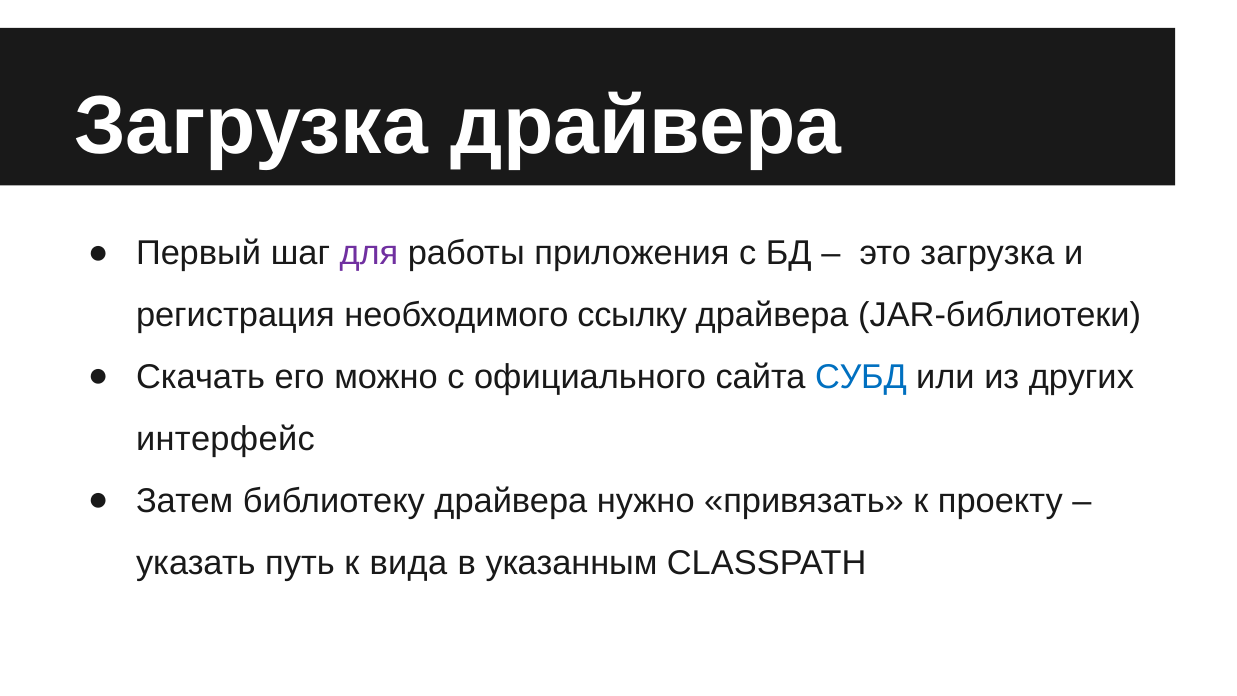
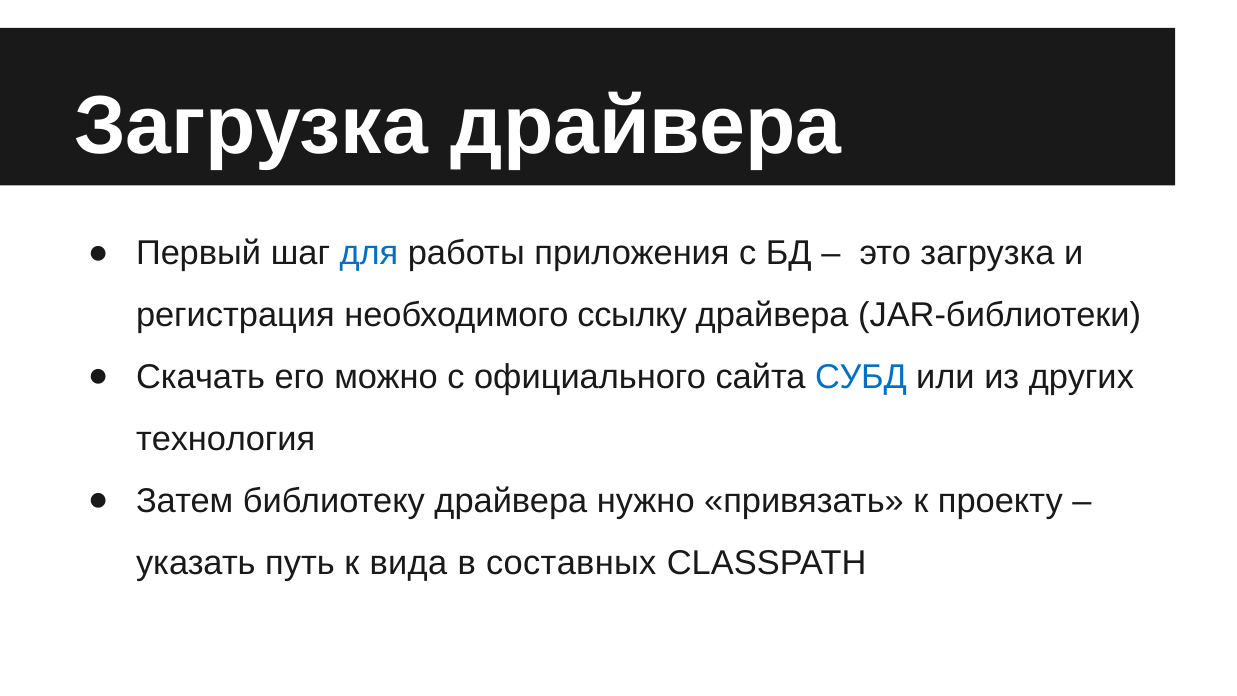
для colour: purple -> blue
интерфейс: интерфейс -> технология
указанным: указанным -> составных
